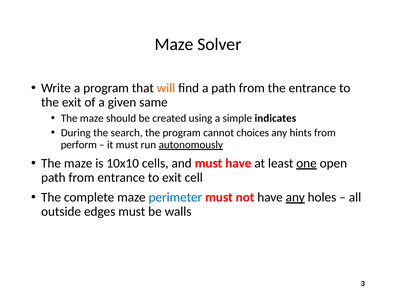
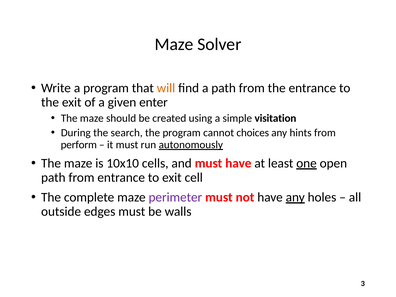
same: same -> enter
indicates: indicates -> visitation
perimeter colour: blue -> purple
